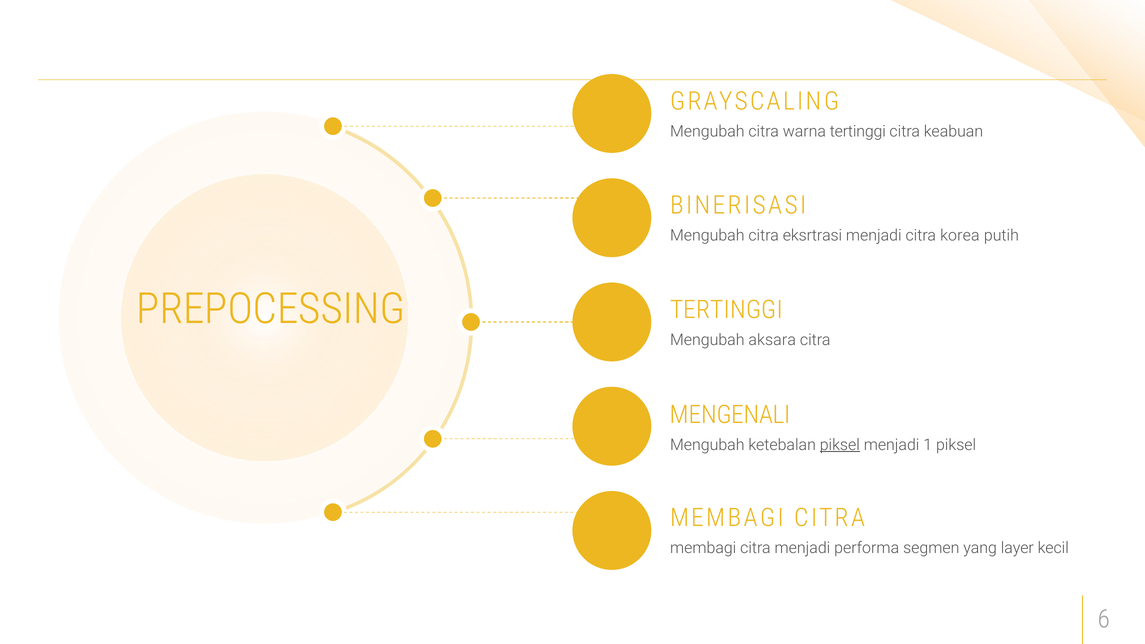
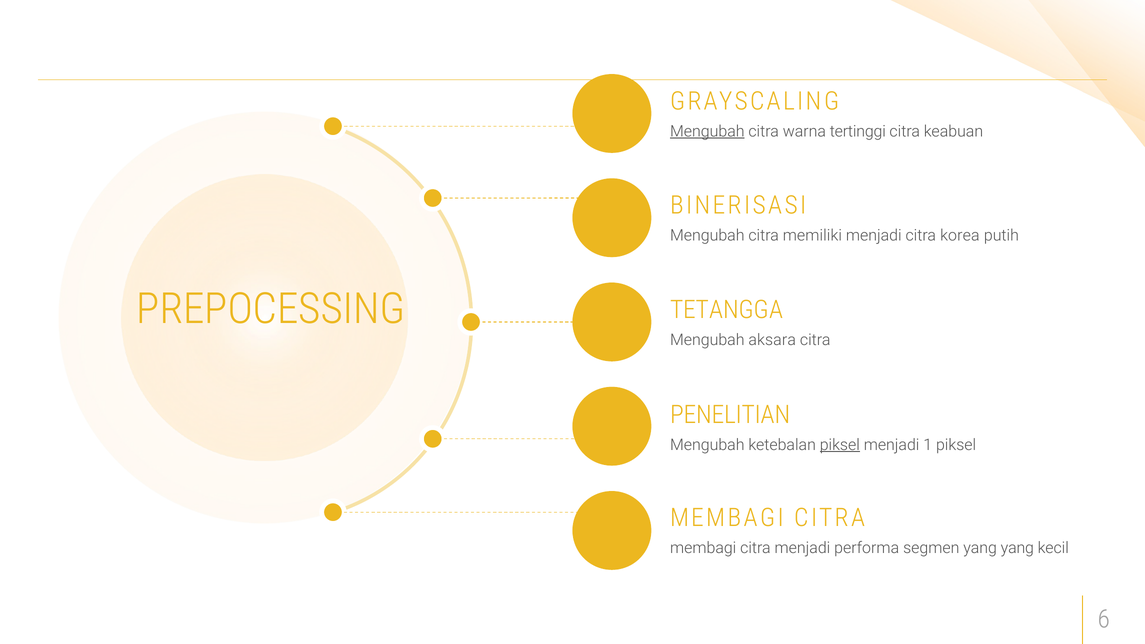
Mengubah at (707, 131) underline: none -> present
eksrtrasi: eksrtrasi -> memiliki
TERTINGGI at (726, 310): TERTINGGI -> TETANGGA
MENGENALI: MENGENALI -> PENELITIAN
yang layer: layer -> yang
